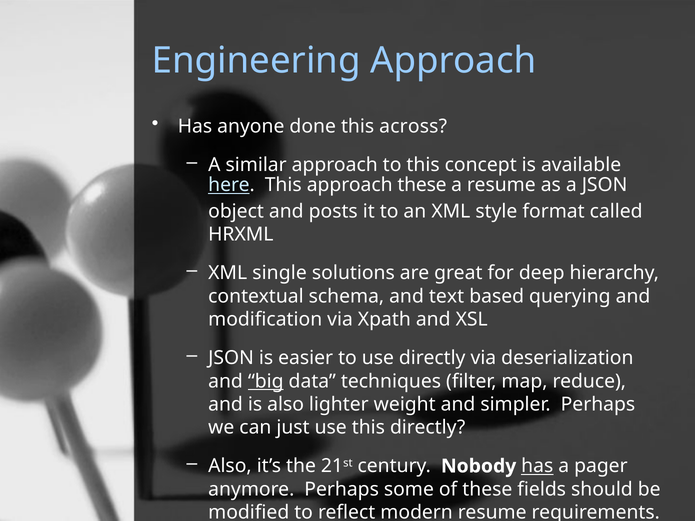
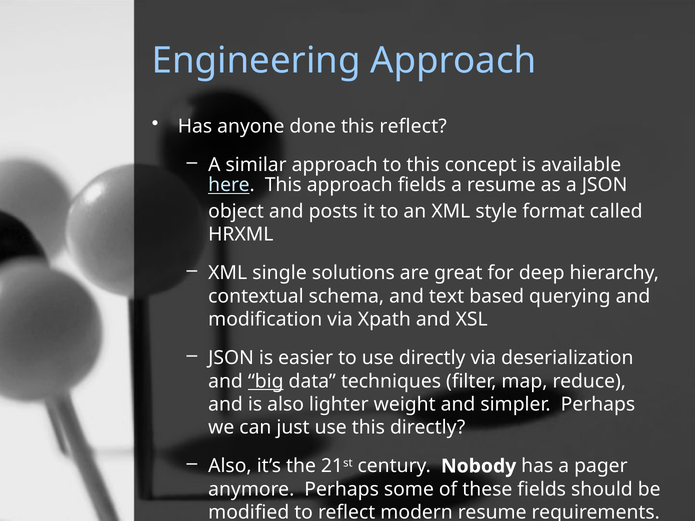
this across: across -> reflect
approach these: these -> fields
has at (537, 466) underline: present -> none
